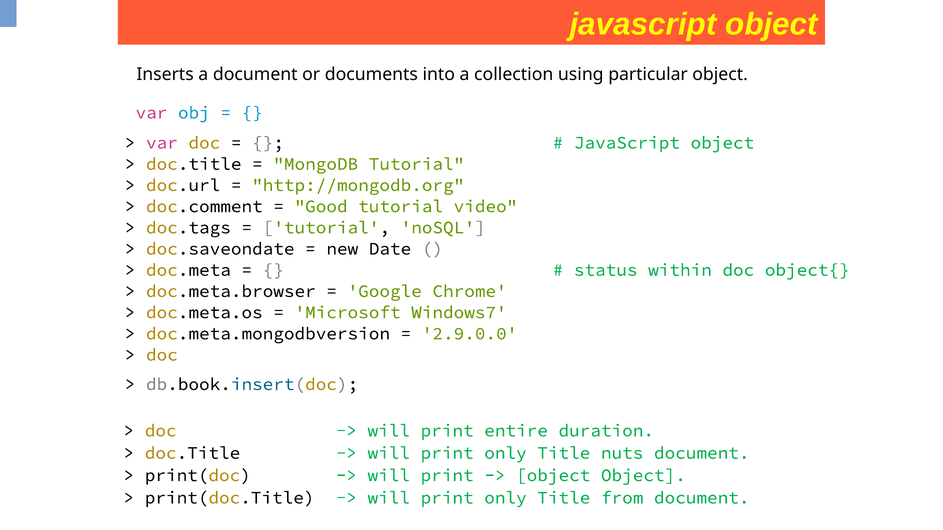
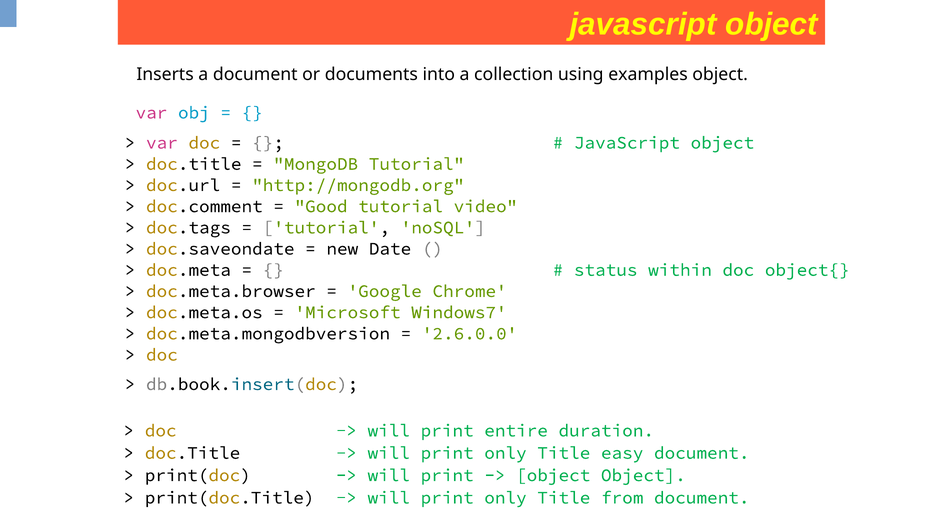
particular: particular -> examples
2.9.0.0: 2.9.0.0 -> 2.6.0.0
nuts: nuts -> easy
